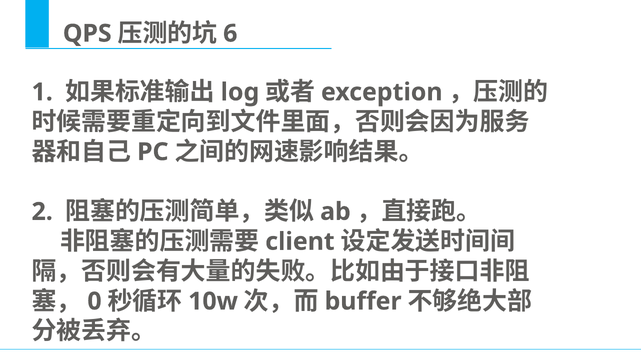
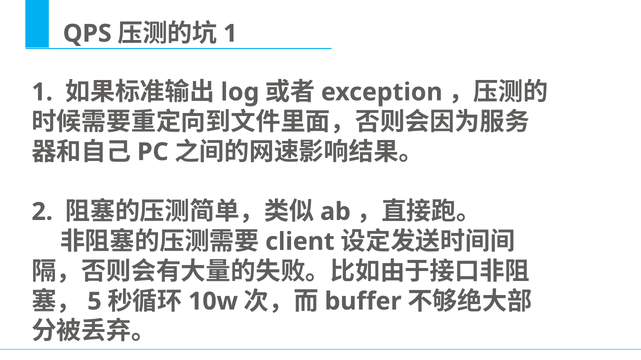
6 at (230, 34): 6 -> 1
0: 0 -> 5
